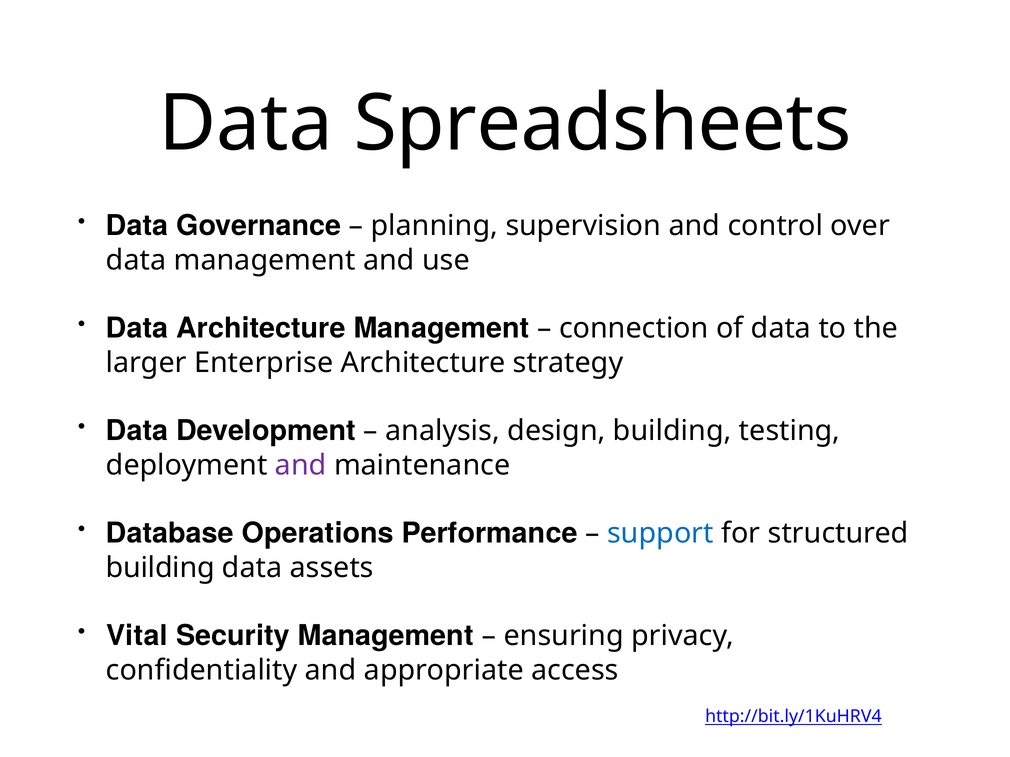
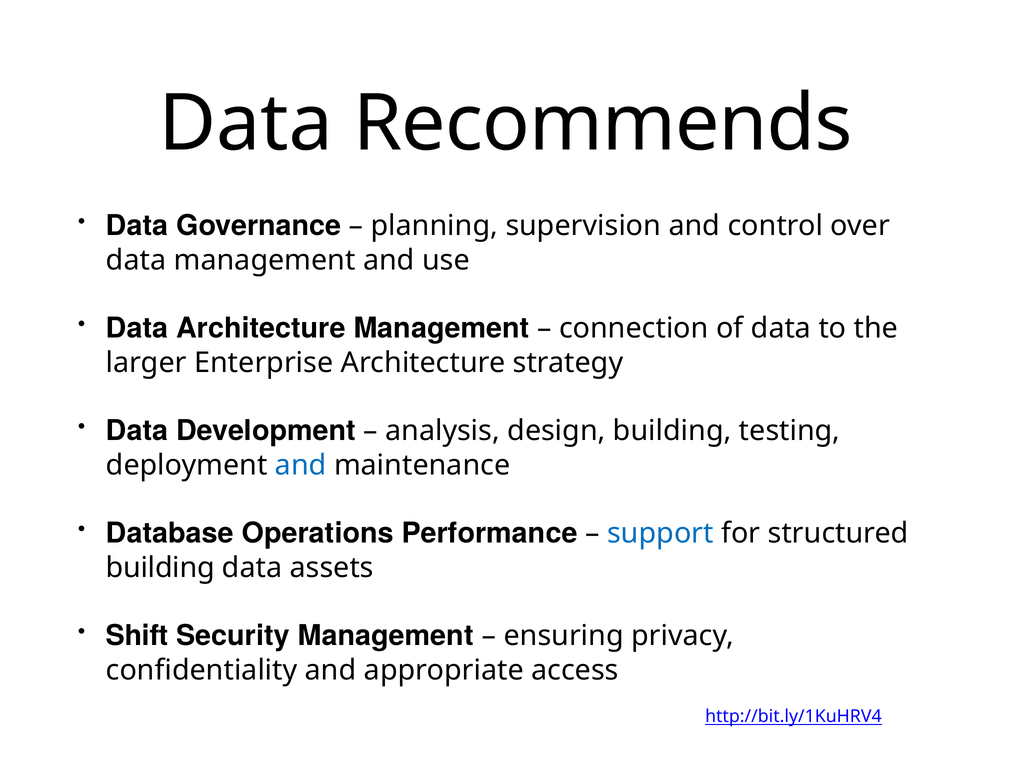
Spreadsheets: Spreadsheets -> Recommends
and at (301, 466) colour: purple -> blue
Vital: Vital -> Shift
